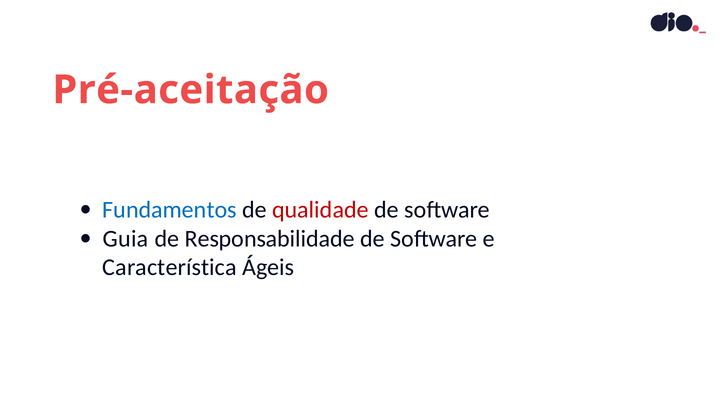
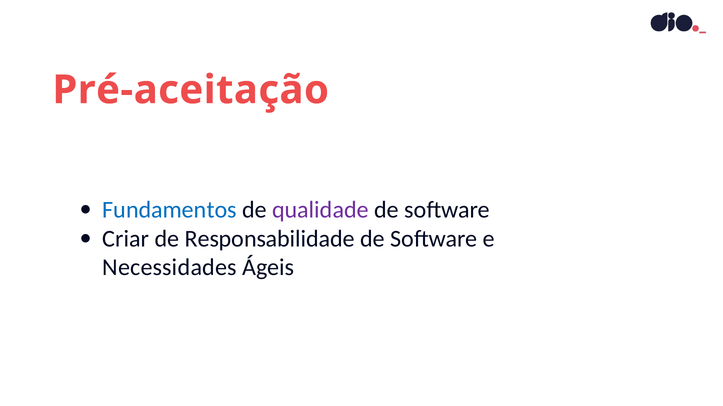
qualidade colour: red -> purple
Guia: Guia -> Criar
Característica: Característica -> Necessidades
